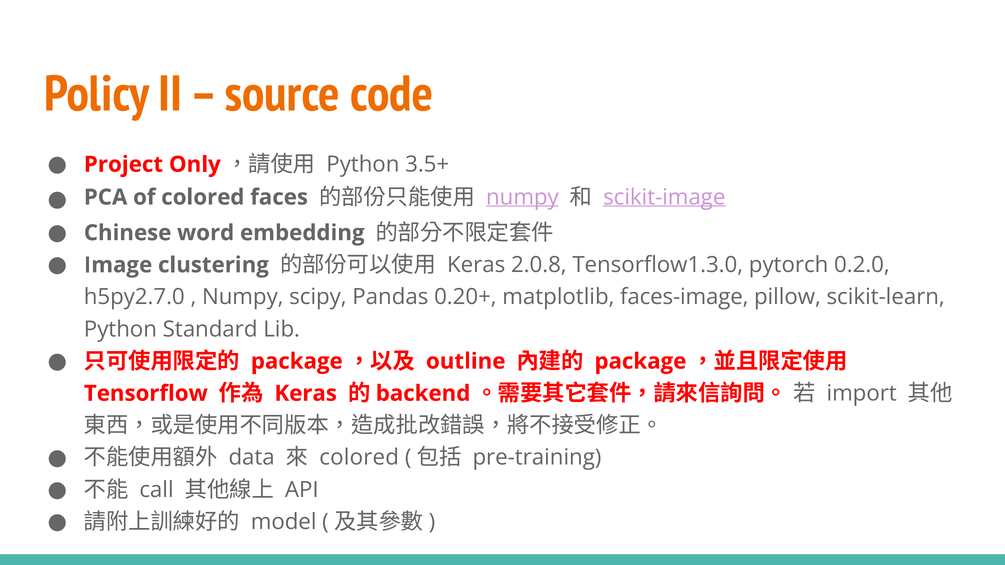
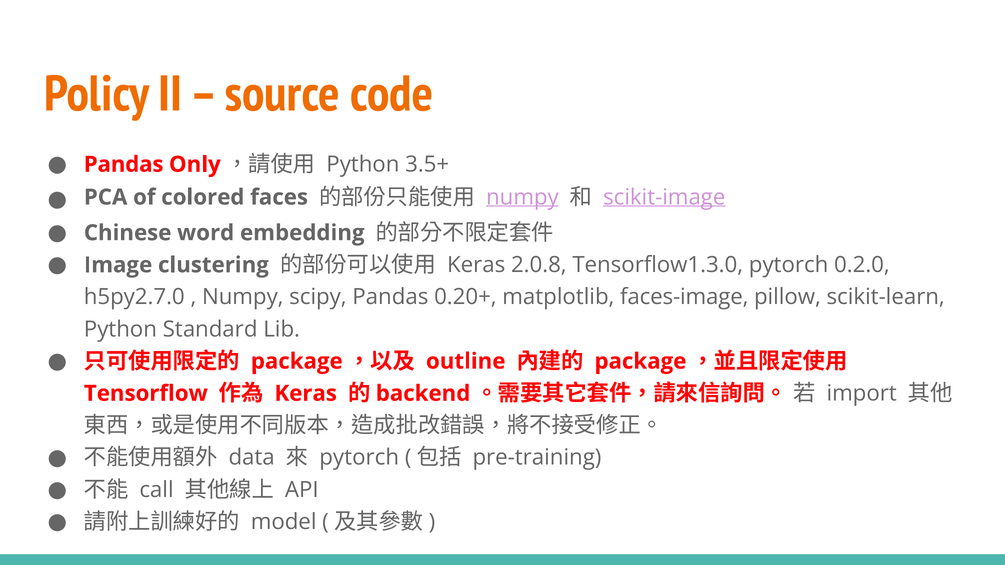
Project at (123, 165): Project -> Pandas
colored at (359, 458): colored -> pytorch
